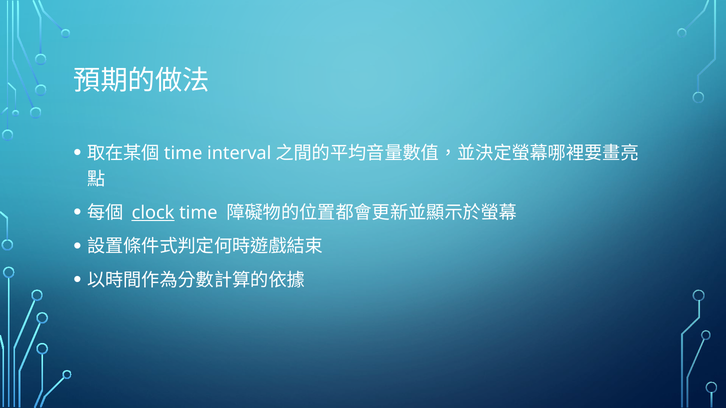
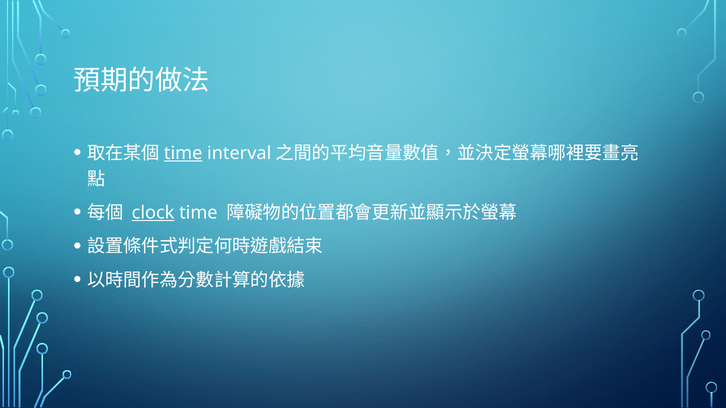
time at (183, 153) underline: none -> present
